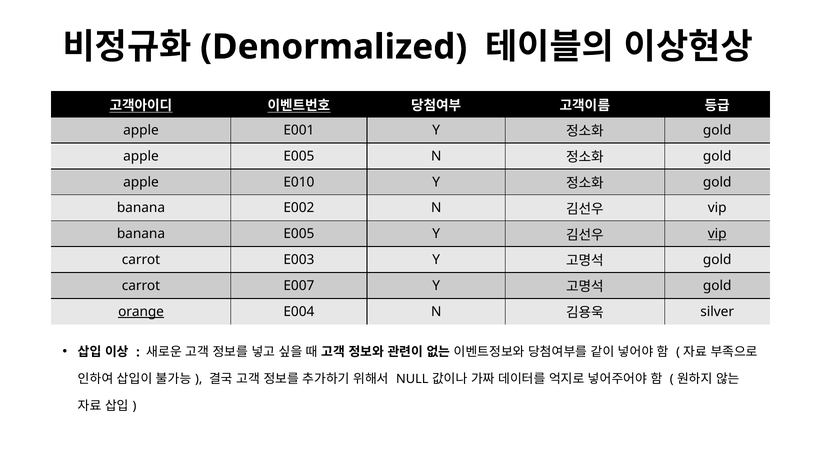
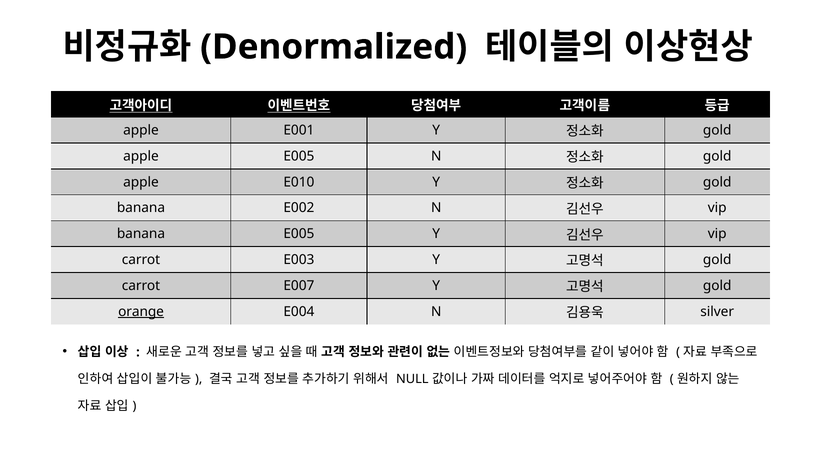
vip at (717, 234) underline: present -> none
